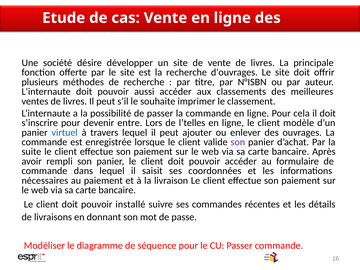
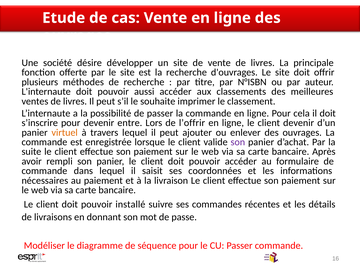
l’telles: l’telles -> l’offrir
client modèle: modèle -> devenir
virtuel colour: blue -> orange
